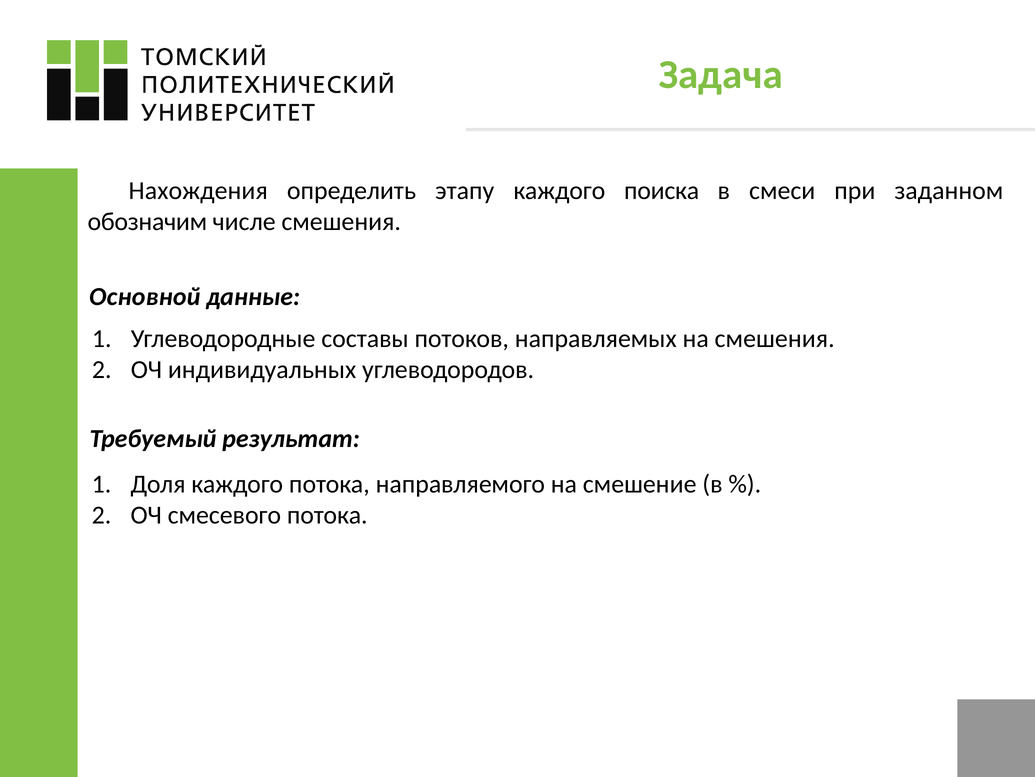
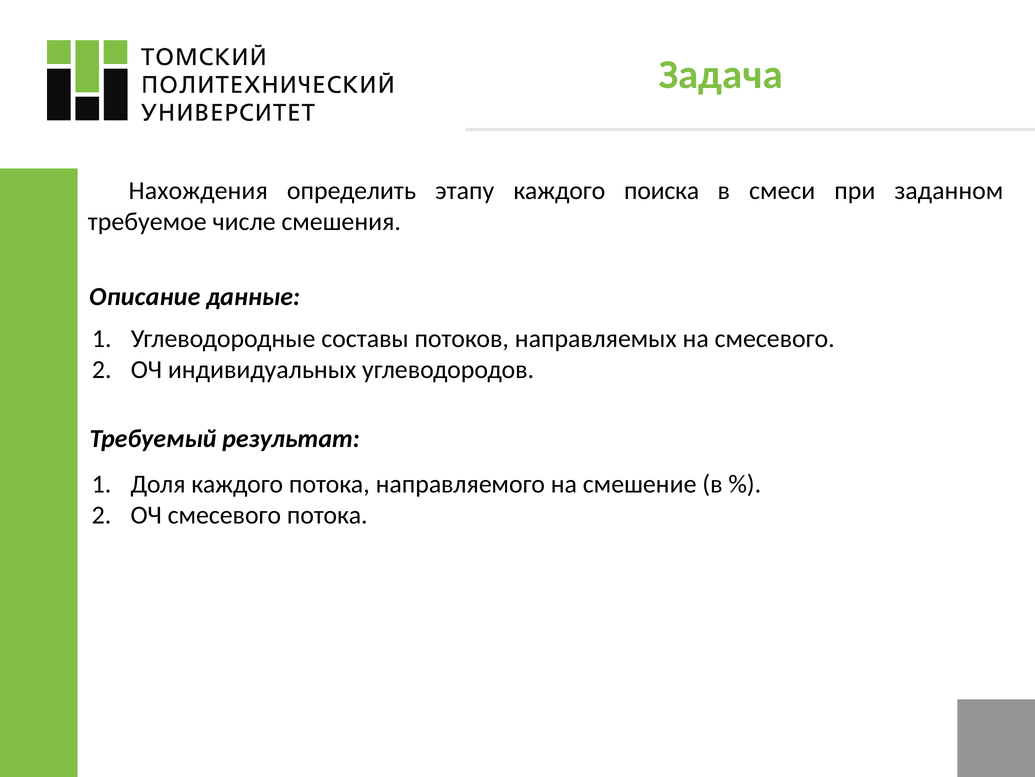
обозначим: обозначим -> требуемое
Основной: Основной -> Описание
на смешения: смешения -> смесевого
